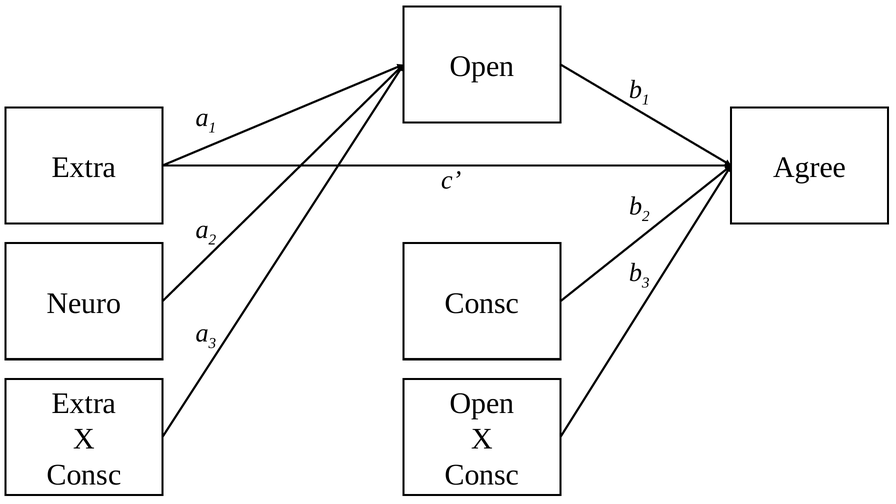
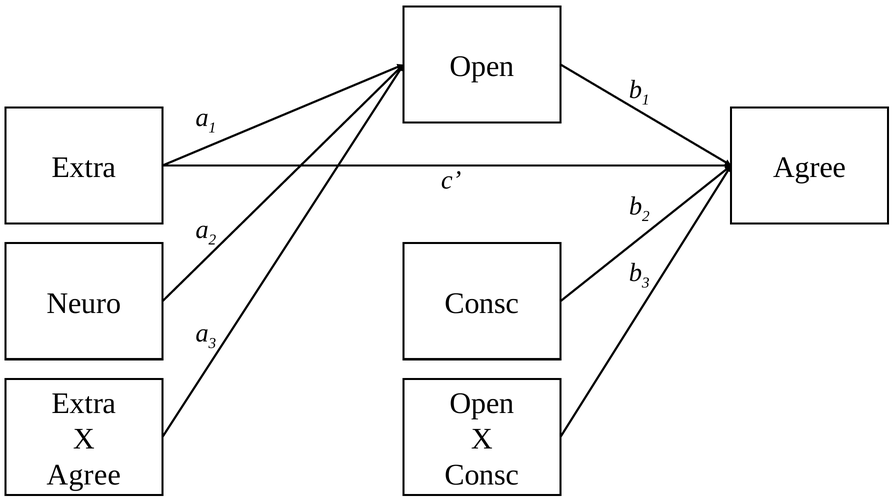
Consc at (84, 475): Consc -> Agree
